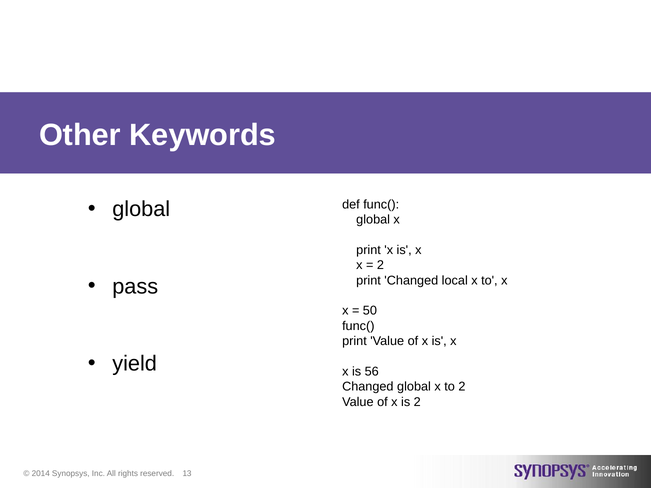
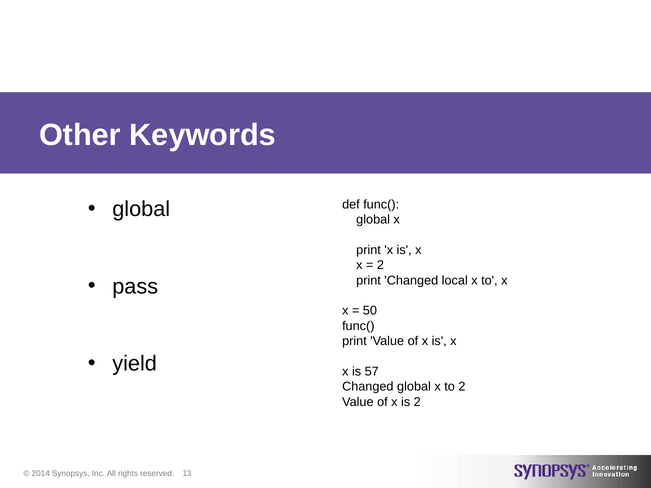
56: 56 -> 57
